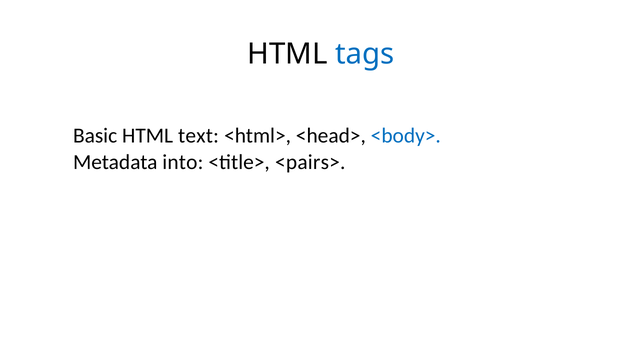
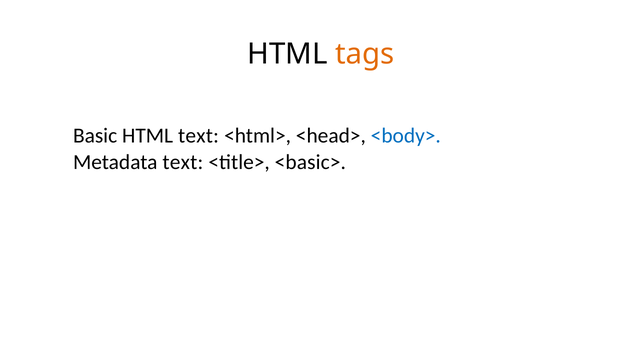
tags colour: blue -> orange
Metadata into: into -> text
<pairs>: <pairs> -> <basic>
